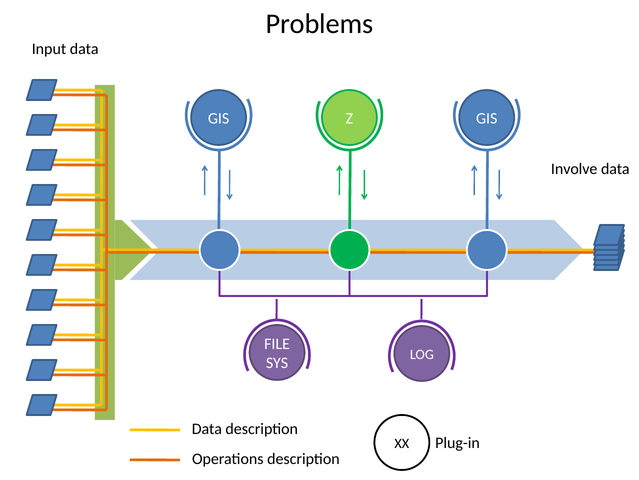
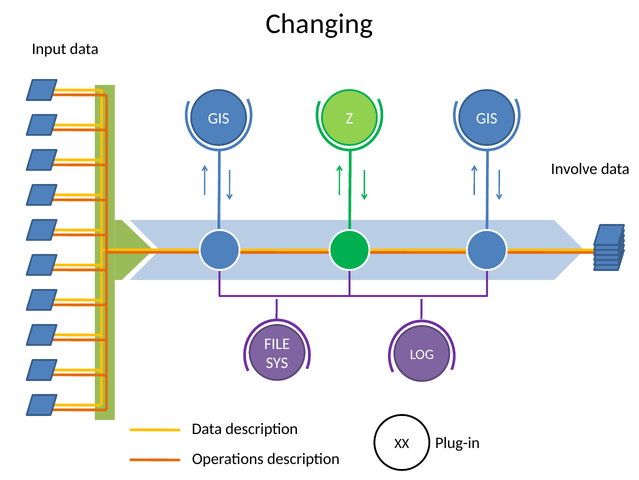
Problems: Problems -> Changing
